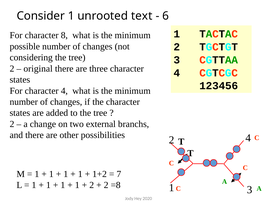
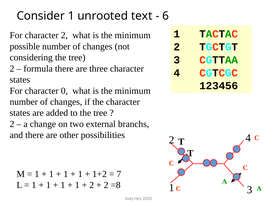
character 8: 8 -> 2
original: original -> formula
character 4: 4 -> 0
